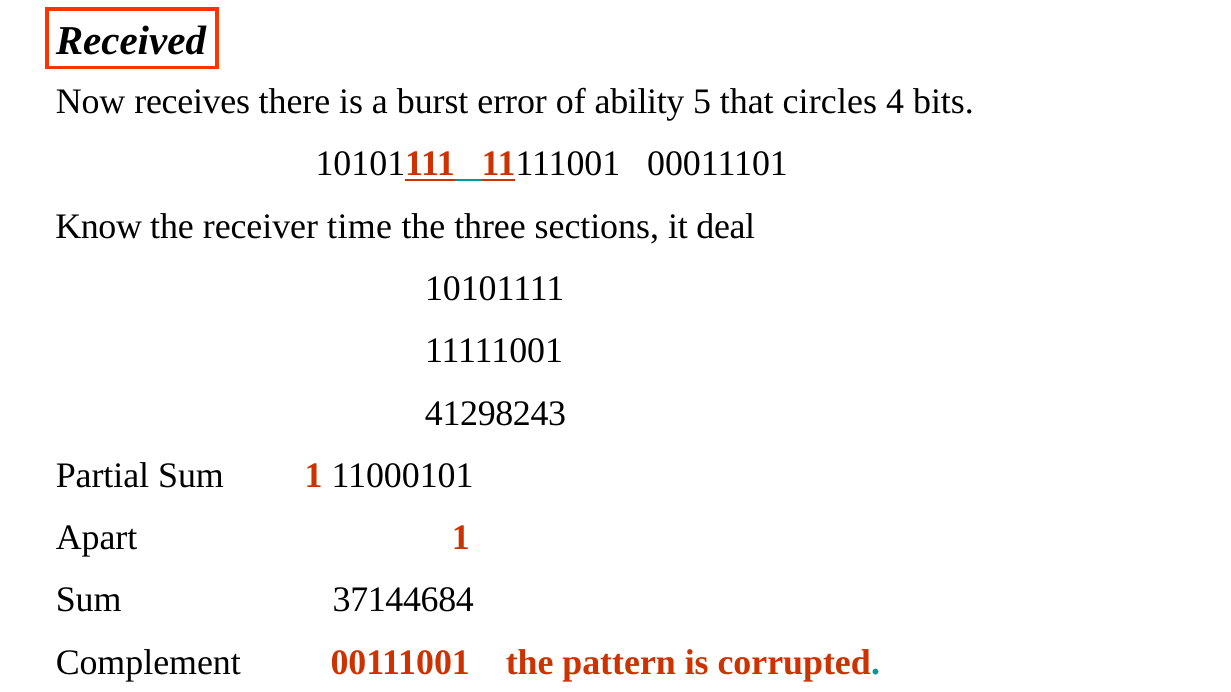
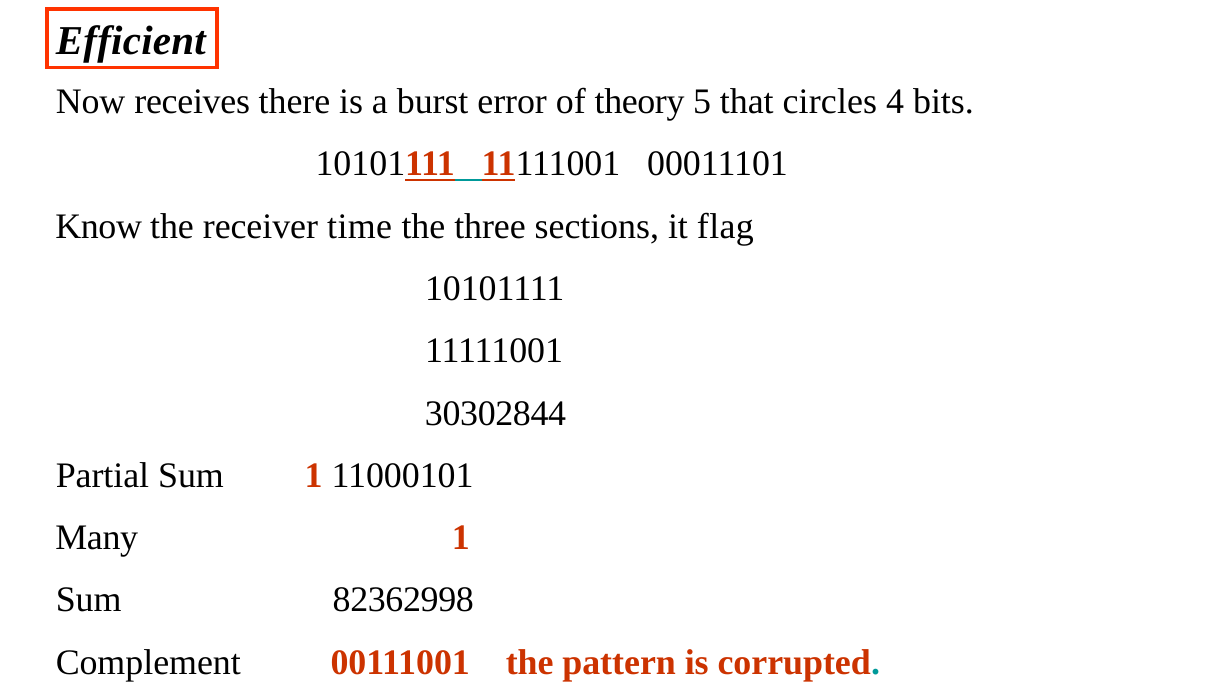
Received: Received -> Efficient
ability: ability -> theory
deal: deal -> flag
41298243: 41298243 -> 30302844
Apart: Apart -> Many
37144684: 37144684 -> 82362998
